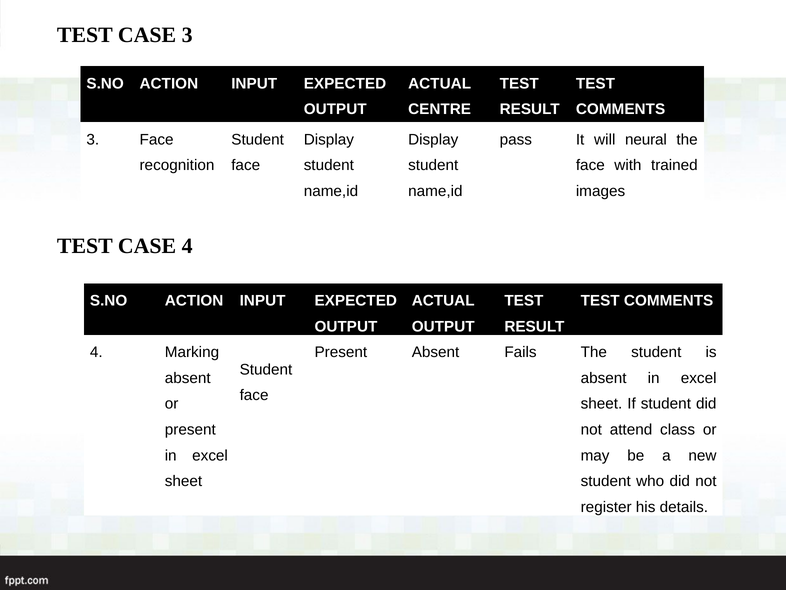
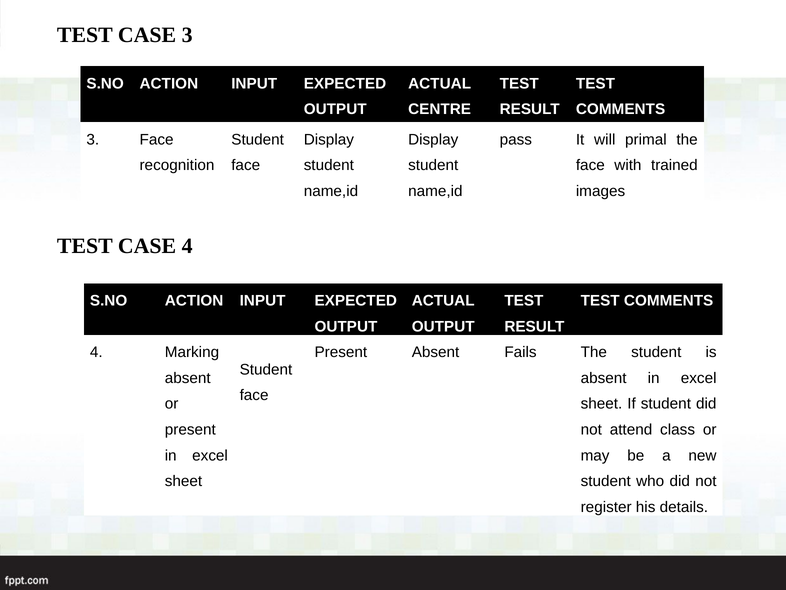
neural: neural -> primal
